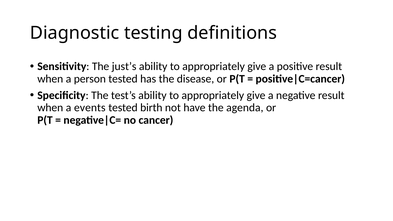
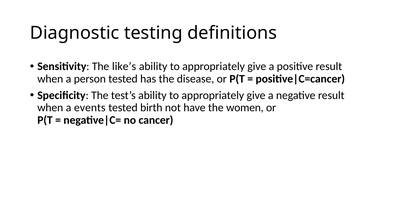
just’s: just’s -> like’s
agenda: agenda -> women
